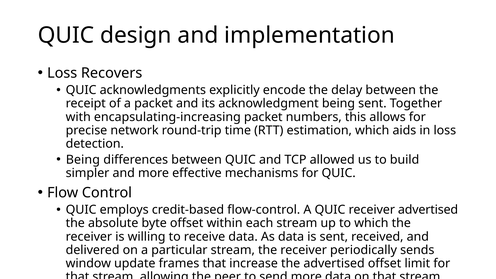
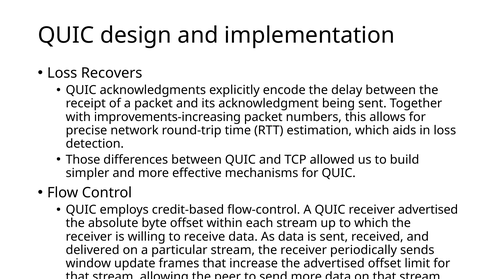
encapsulating-increasing: encapsulating-increasing -> improvements-increasing
Being at (83, 160): Being -> Those
